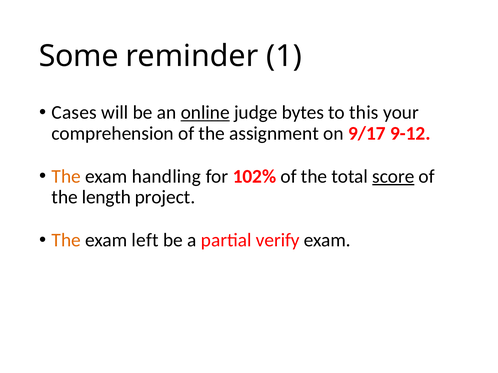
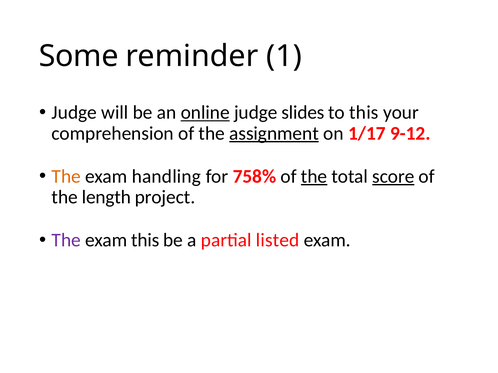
Cases at (74, 113): Cases -> Judge
bytes: bytes -> slides
assignment underline: none -> present
9/17: 9/17 -> 1/17
102%: 102% -> 758%
the at (314, 177) underline: none -> present
The at (66, 240) colour: orange -> purple
exam left: left -> this
verify: verify -> listed
